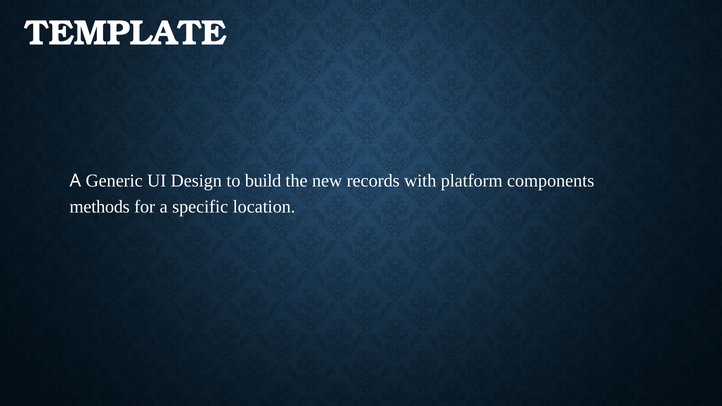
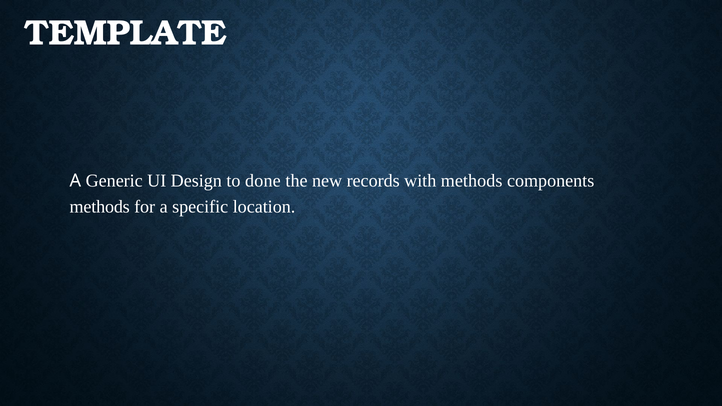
build: build -> done
with platform: platform -> methods
